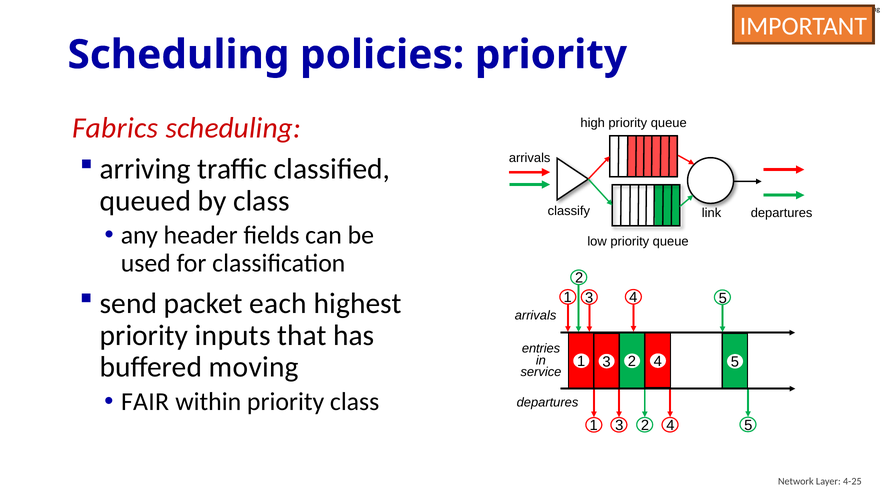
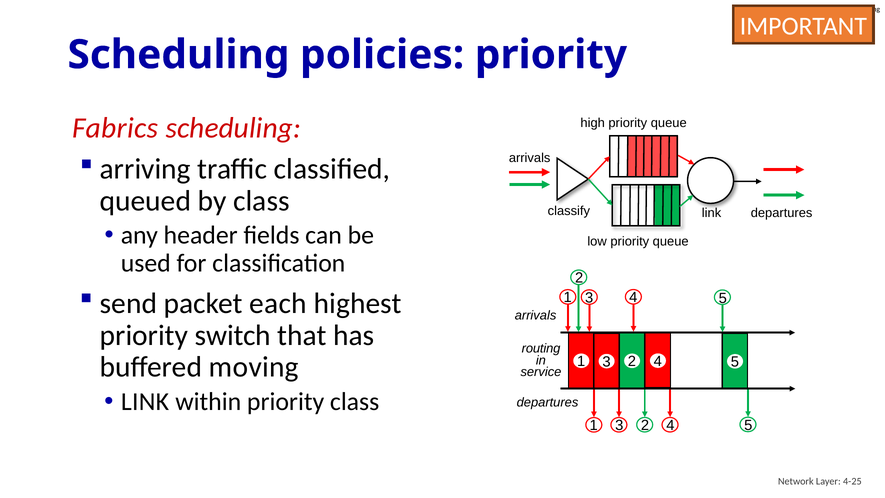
inputs: inputs -> switch
entries: entries -> routing
FAIR at (145, 402): FAIR -> LINK
